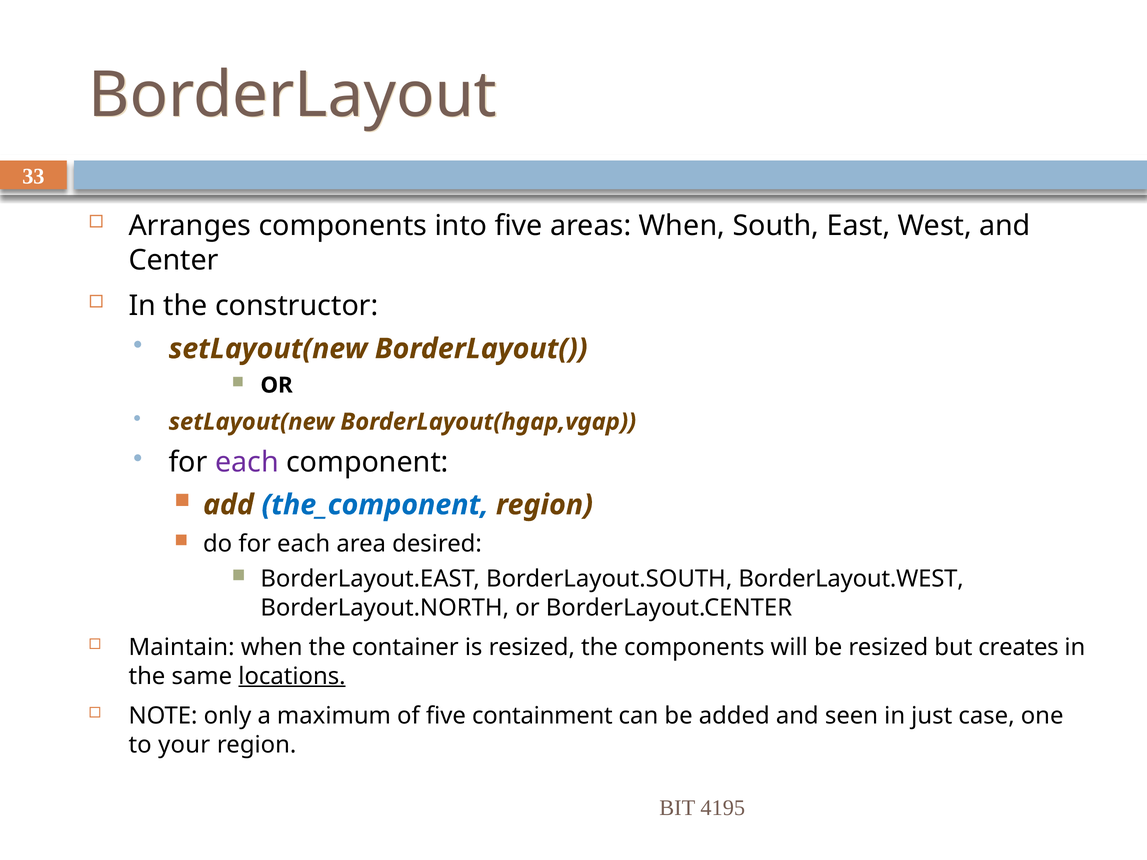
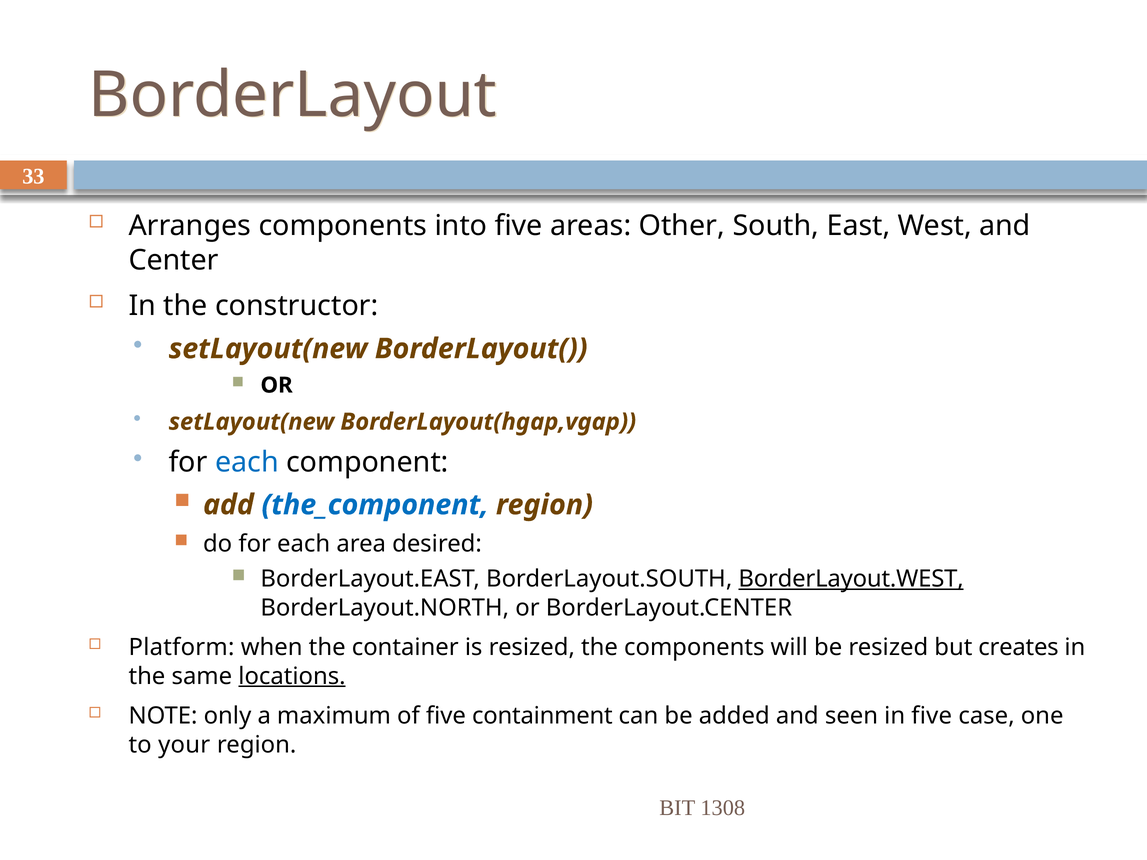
areas When: When -> Other
each at (247, 463) colour: purple -> blue
BorderLayout.WEST underline: none -> present
Maintain: Maintain -> Platform
in just: just -> five
4195: 4195 -> 1308
